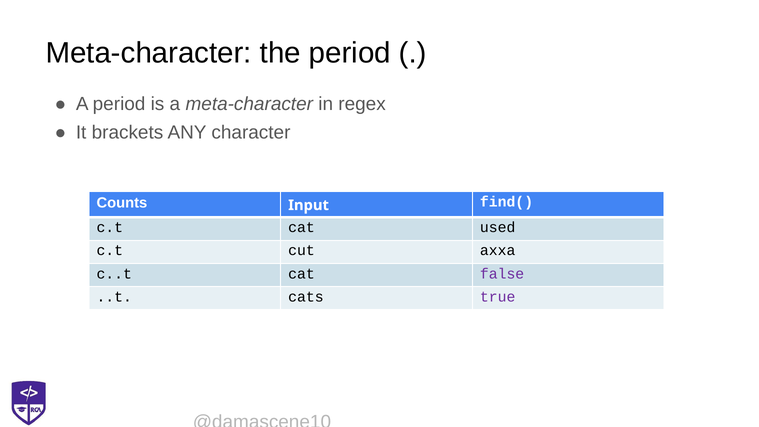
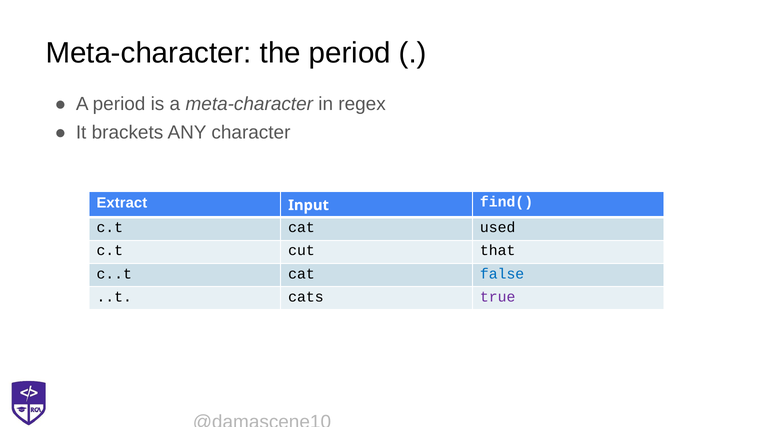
Counts: Counts -> Extract
axxa: axxa -> that
false colour: purple -> blue
